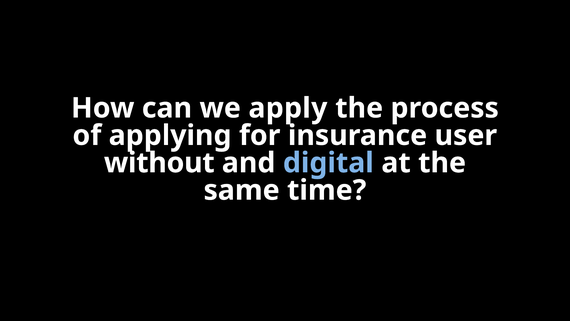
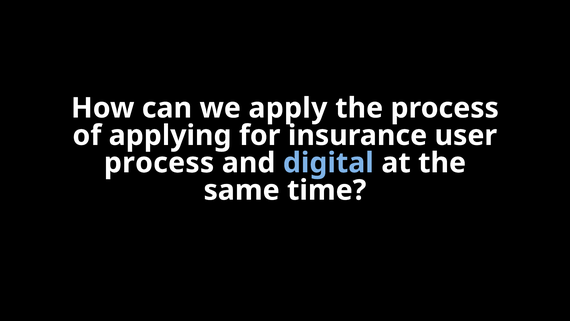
without at (159, 163): without -> process
